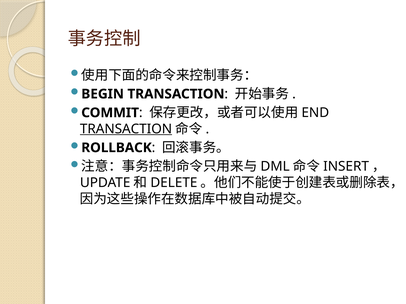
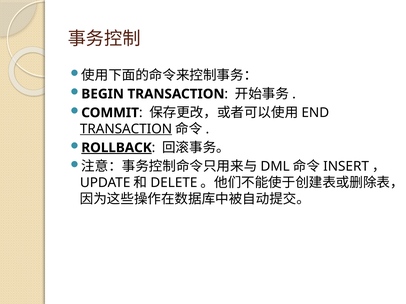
ROLLBACK underline: none -> present
